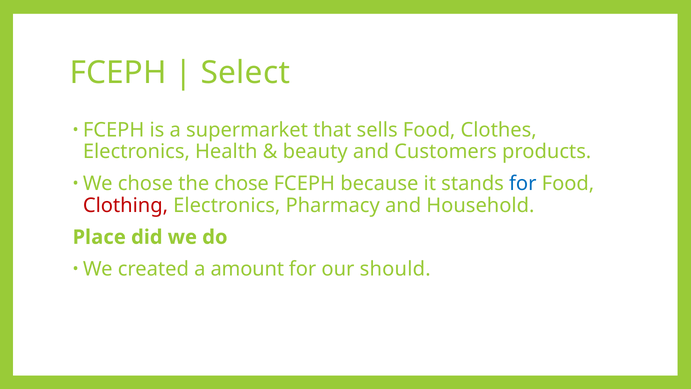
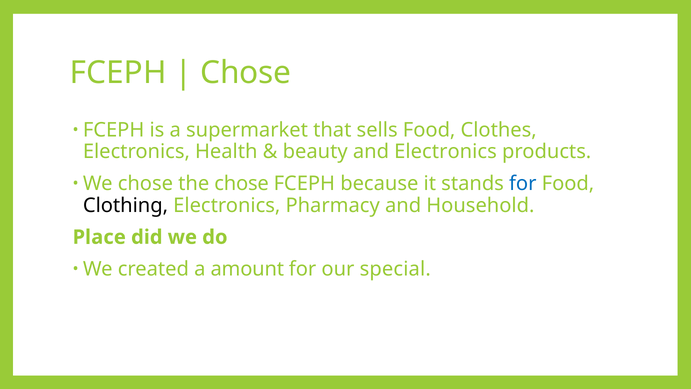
Select at (245, 73): Select -> Chose
and Customers: Customers -> Electronics
Clothing colour: red -> black
should: should -> special
